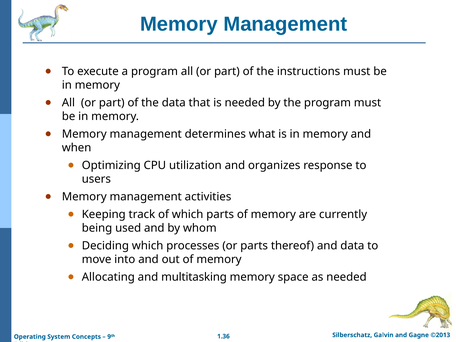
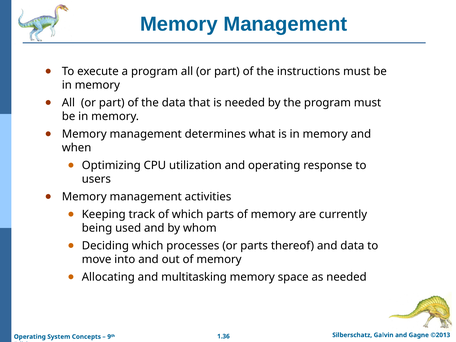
and organizes: organizes -> operating
